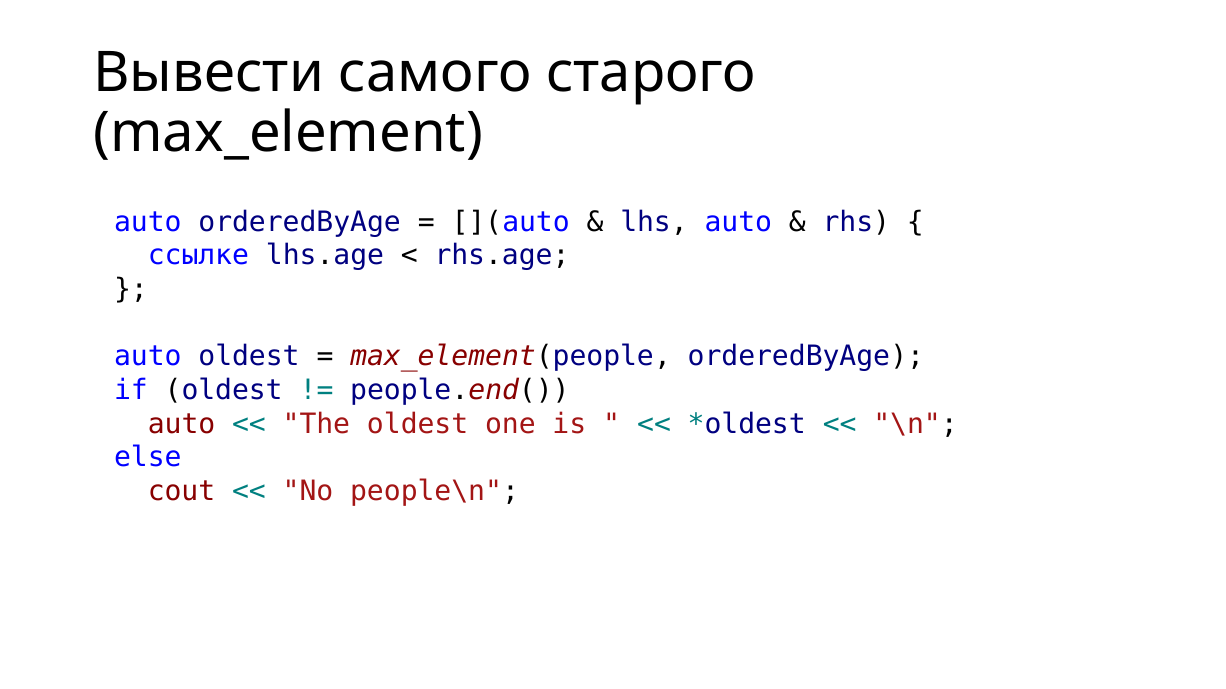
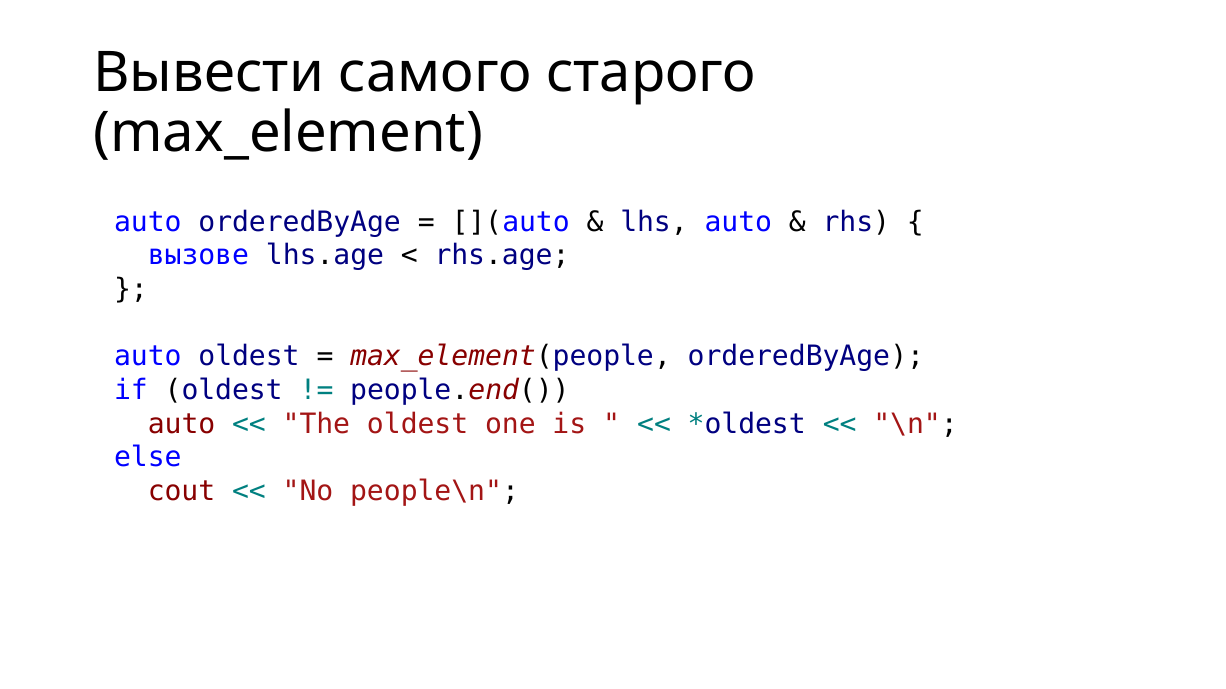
ссылке: ссылке -> вызове
